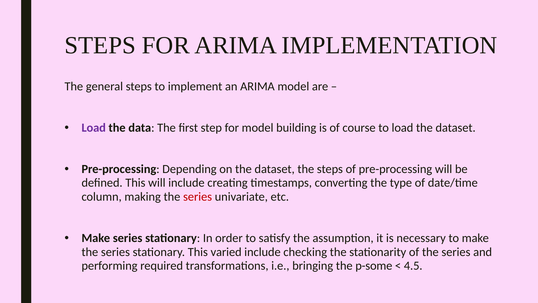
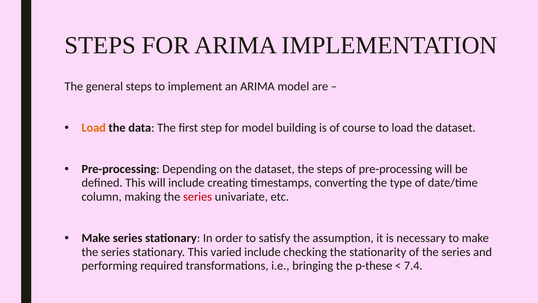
Load at (94, 127) colour: purple -> orange
p-some: p-some -> p-these
4.5: 4.5 -> 7.4
